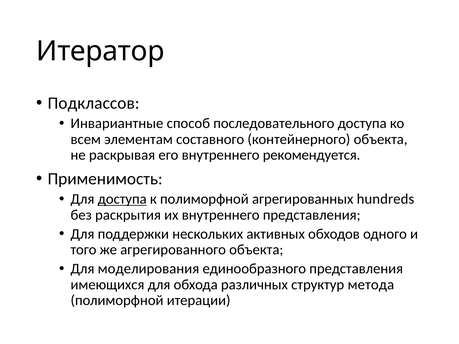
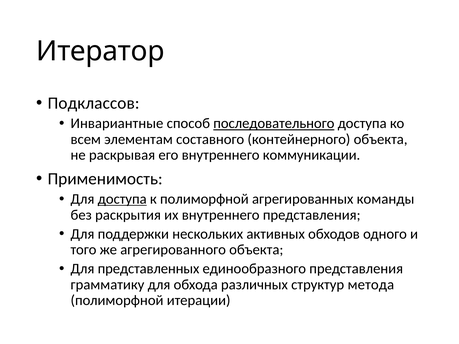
последовательного underline: none -> present
рекомендуется: рекомендуется -> коммуникации
hundreds: hundreds -> команды
моделирования: моделирования -> представленных
имеющихся: имеющихся -> грамматику
